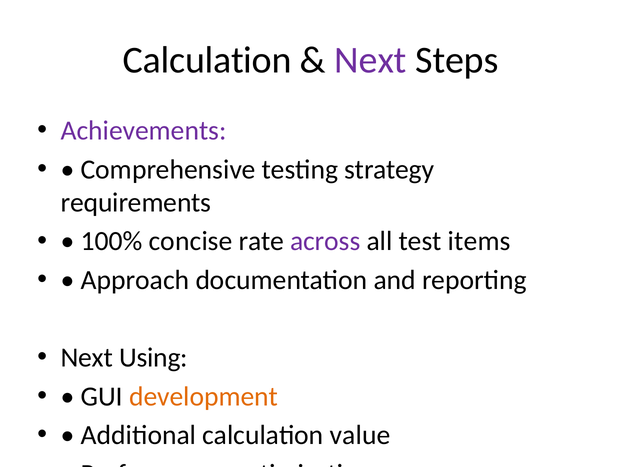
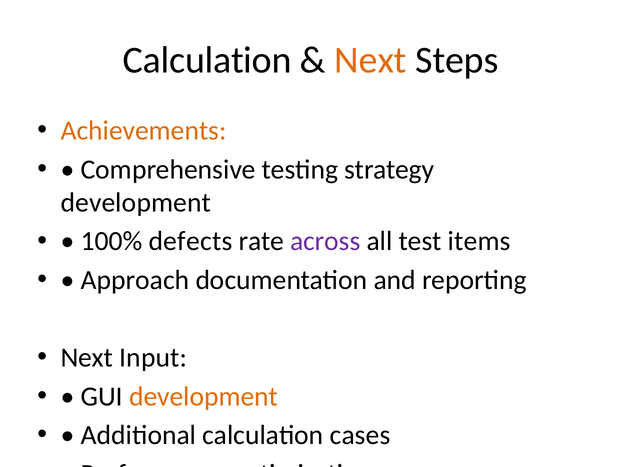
Next at (371, 60) colour: purple -> orange
Achievements colour: purple -> orange
requirements at (136, 202): requirements -> development
concise: concise -> defects
Using: Using -> Input
value: value -> cases
